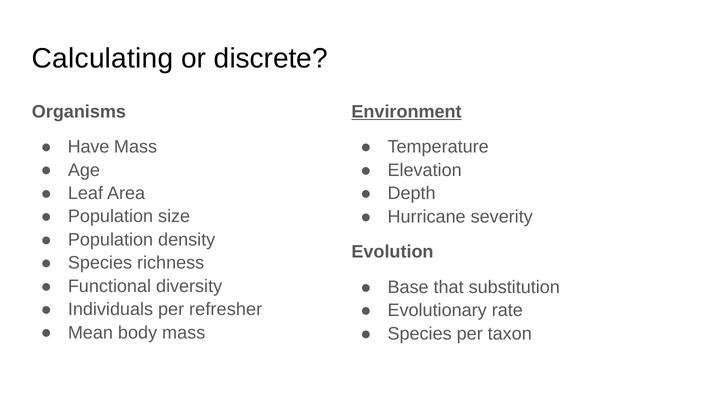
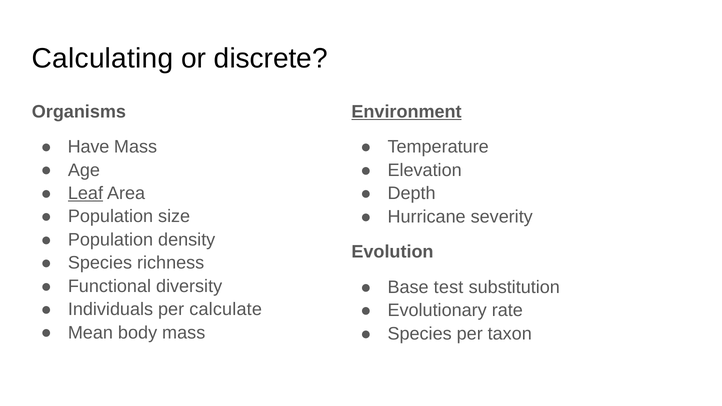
Leaf underline: none -> present
that: that -> test
refresher: refresher -> calculate
